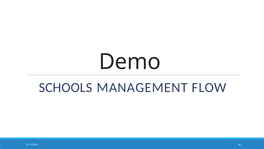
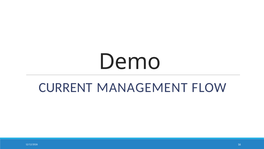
SCHOOLS: SCHOOLS -> CURRENT
